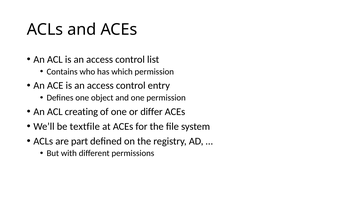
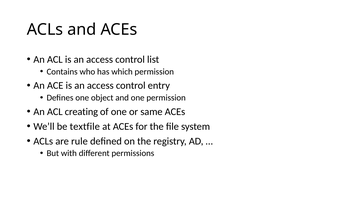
differ: differ -> same
part: part -> rule
